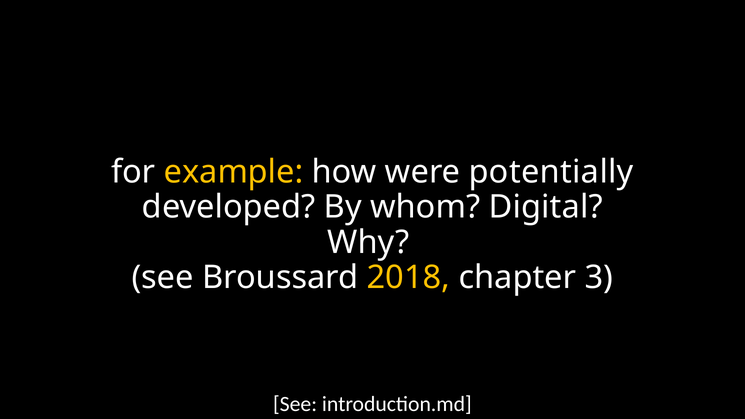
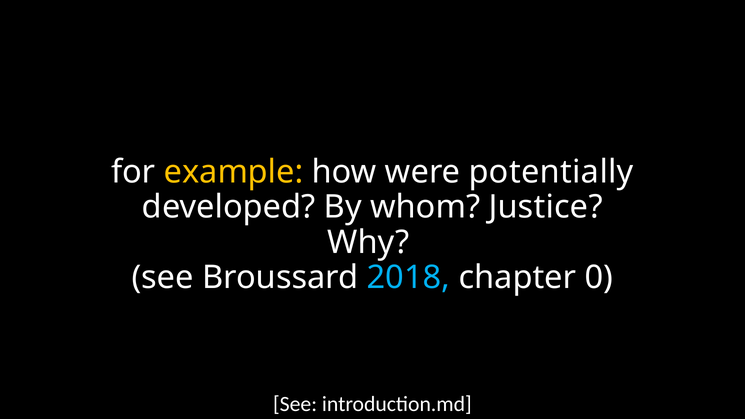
Digital: Digital -> Justice
2018 colour: yellow -> light blue
3: 3 -> 0
